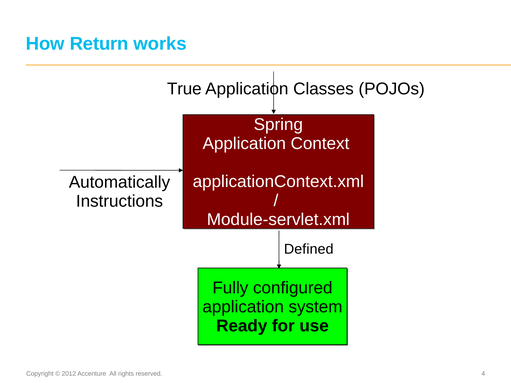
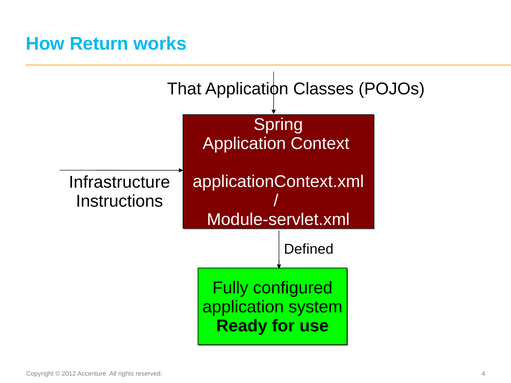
True: True -> That
Automatically: Automatically -> Infrastructure
